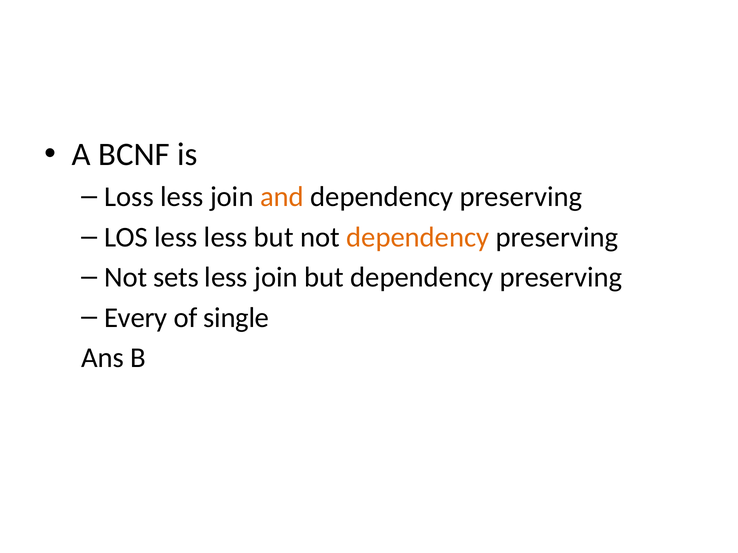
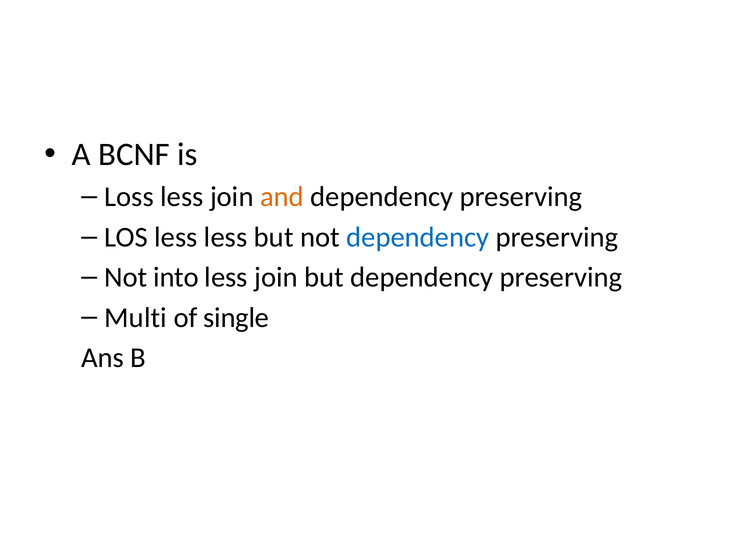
dependency at (418, 237) colour: orange -> blue
sets: sets -> into
Every: Every -> Multi
